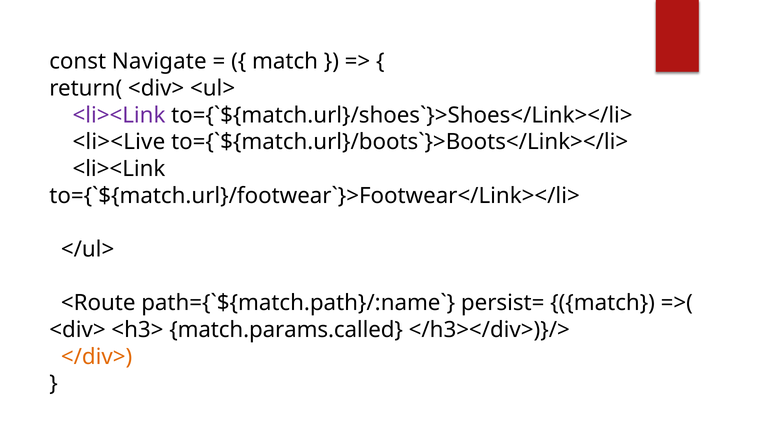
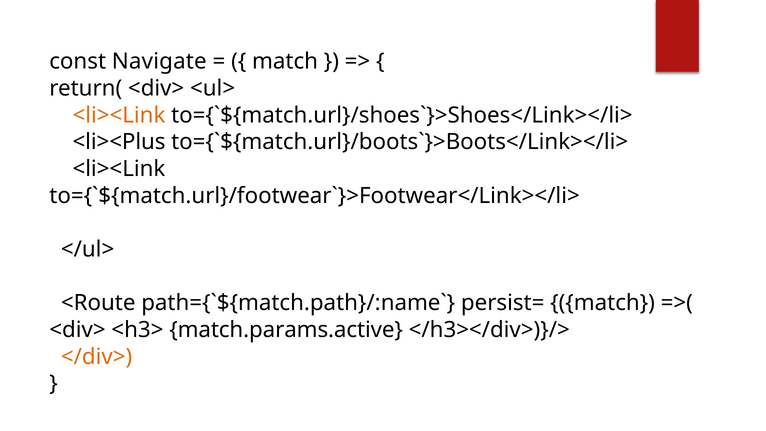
<li><Link at (119, 115) colour: purple -> orange
<li><Live: <li><Live -> <li><Plus
match.params.called: match.params.called -> match.params.active
